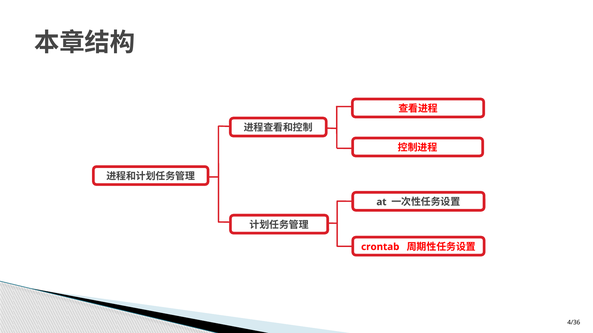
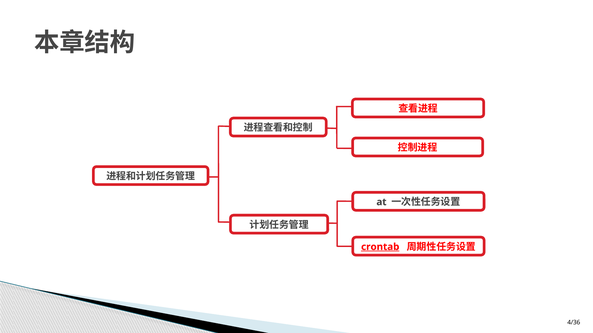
crontab underline: none -> present
